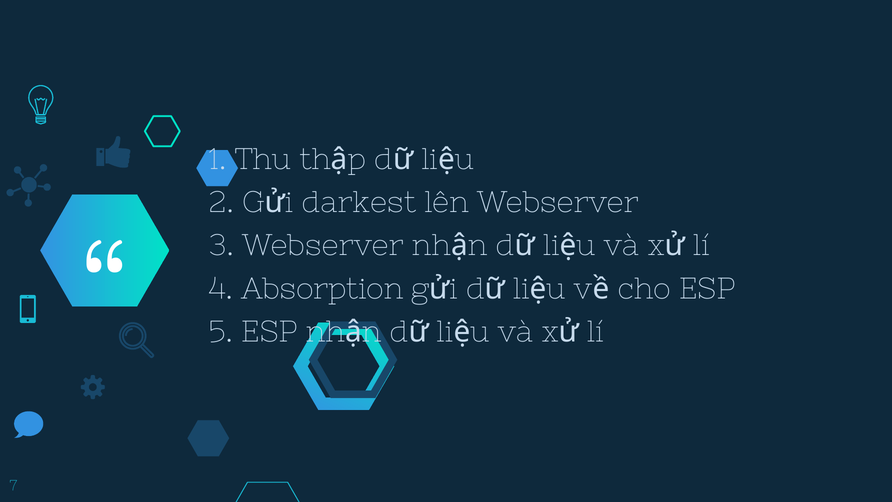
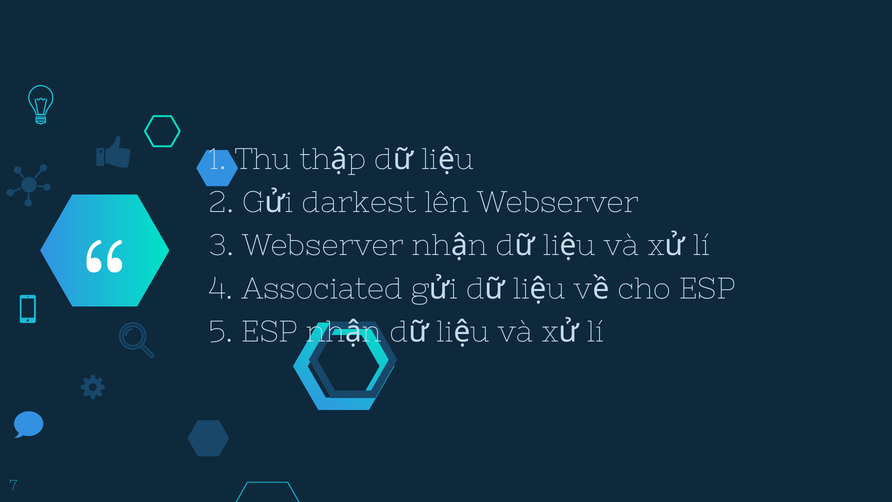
Absorption: Absorption -> Associated
